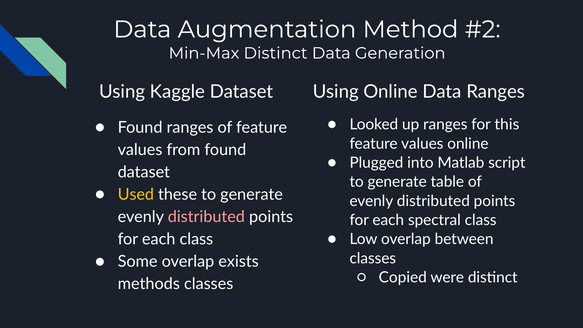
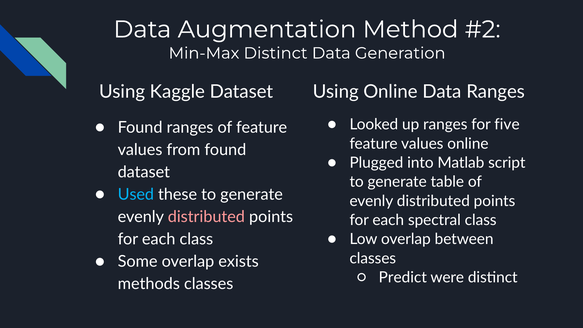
this: this -> five
Used colour: yellow -> light blue
Copied: Copied -> Predict
